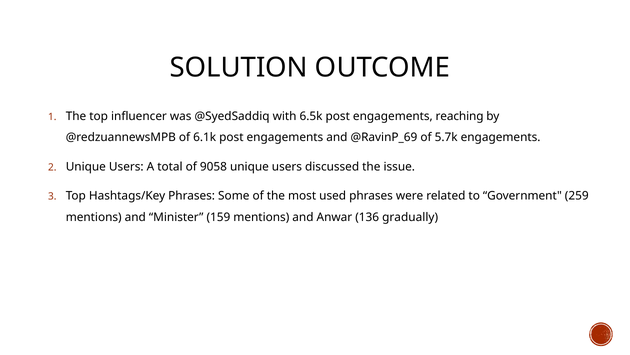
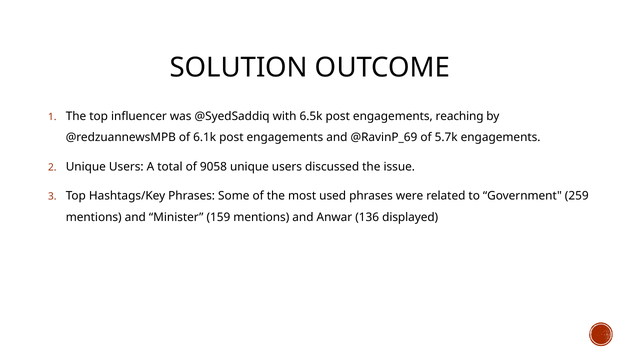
gradually: gradually -> displayed
